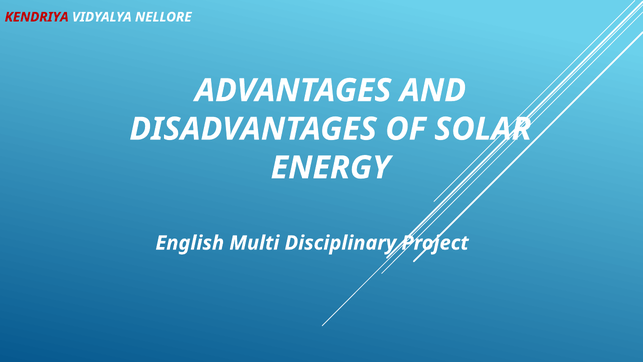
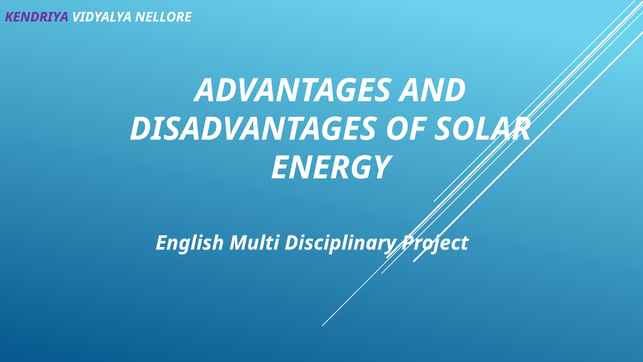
KENDRIYA colour: red -> purple
